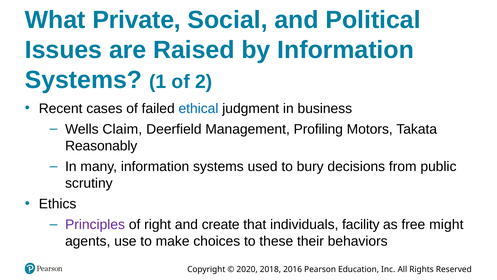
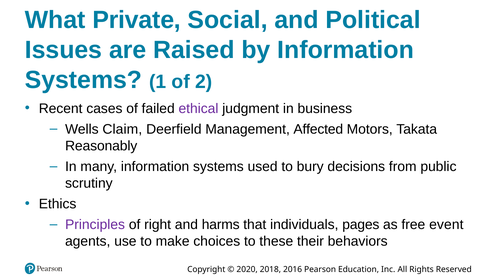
ethical colour: blue -> purple
Profiling: Profiling -> Affected
create: create -> harms
facility: facility -> pages
might: might -> event
